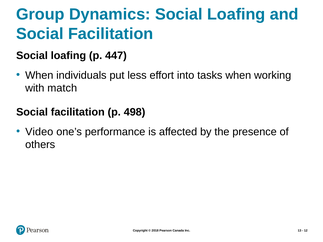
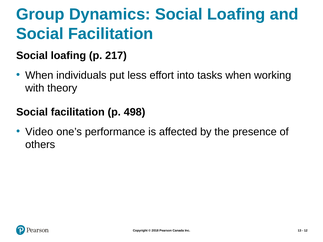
447: 447 -> 217
match: match -> theory
